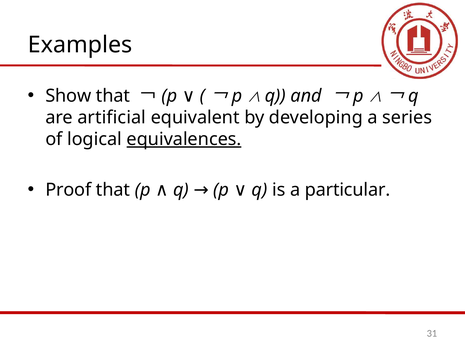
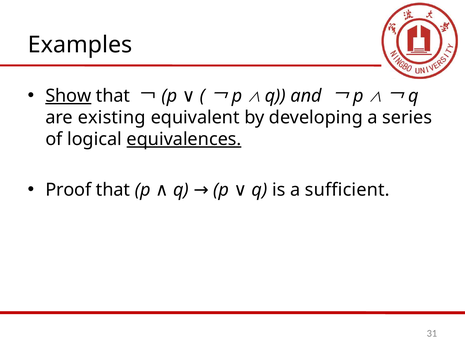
Show underline: none -> present
artificial: artificial -> existing
particular: particular -> sufficient
